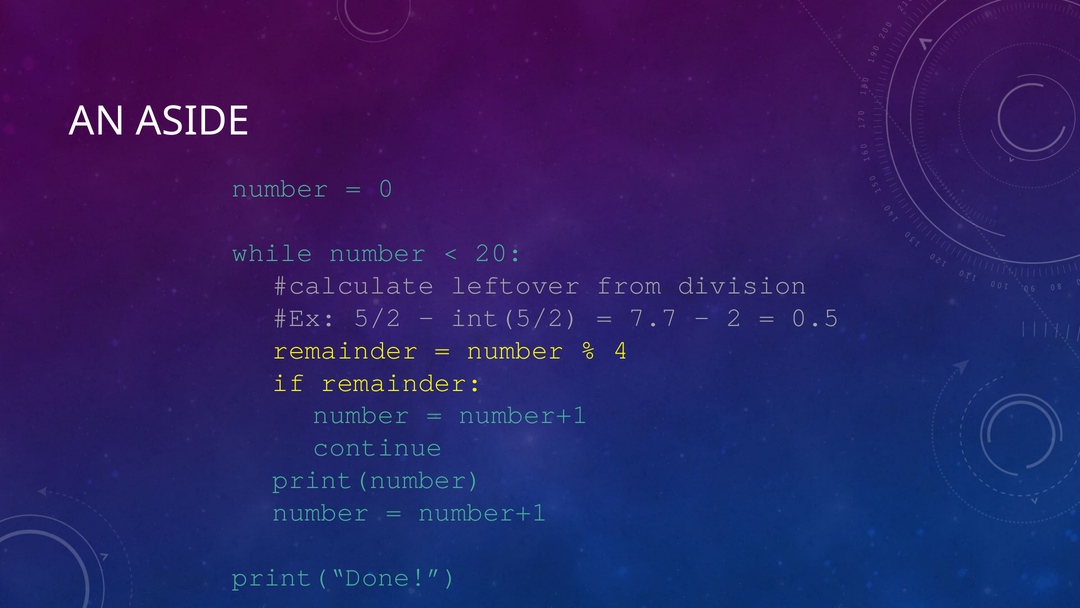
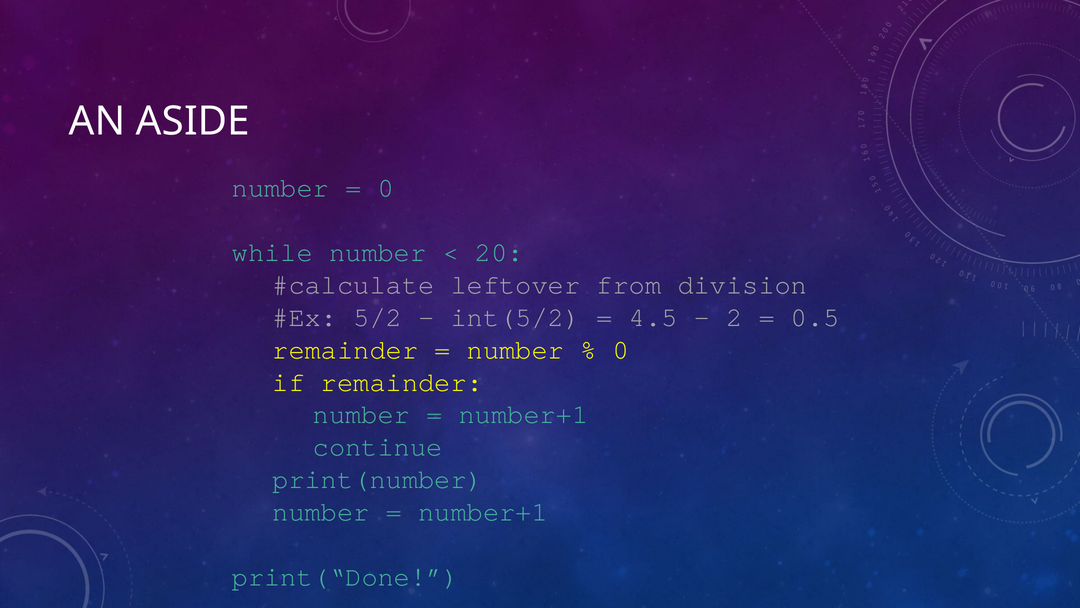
7.7: 7.7 -> 4.5
4 at (621, 349): 4 -> 0
